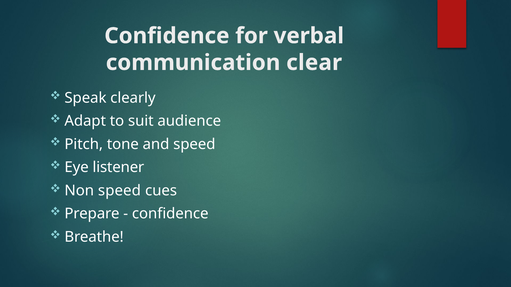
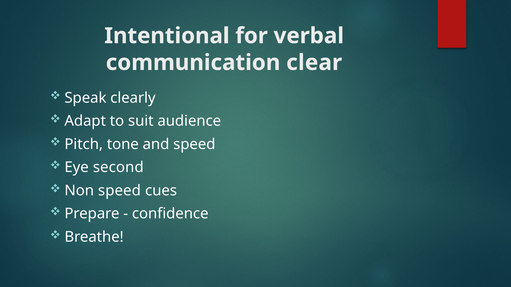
Confidence at (167, 36): Confidence -> Intentional
listener: listener -> second
